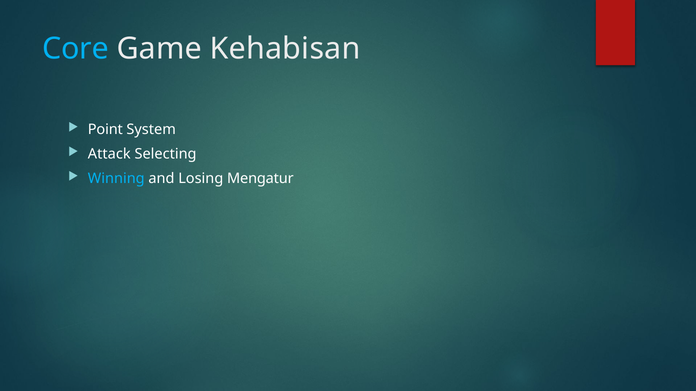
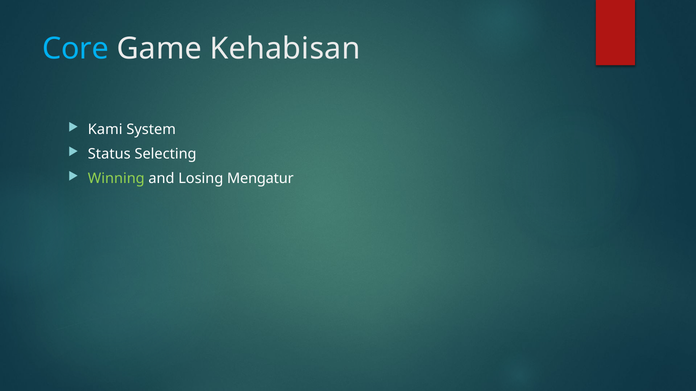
Point: Point -> Kami
Attack: Attack -> Status
Winning colour: light blue -> light green
